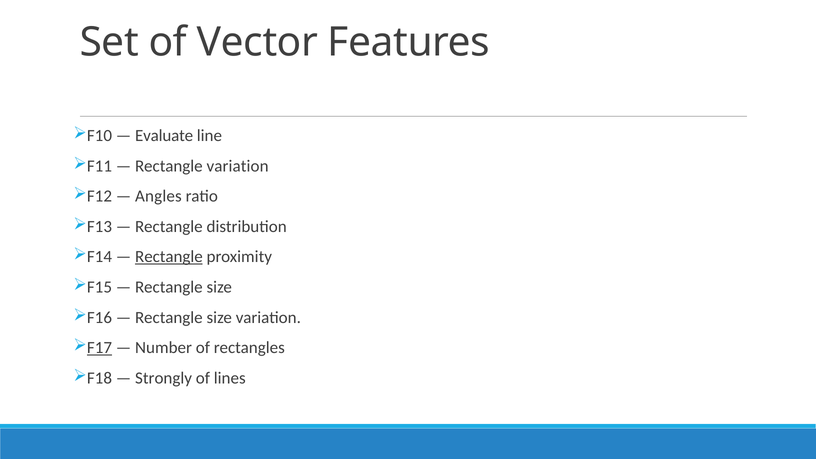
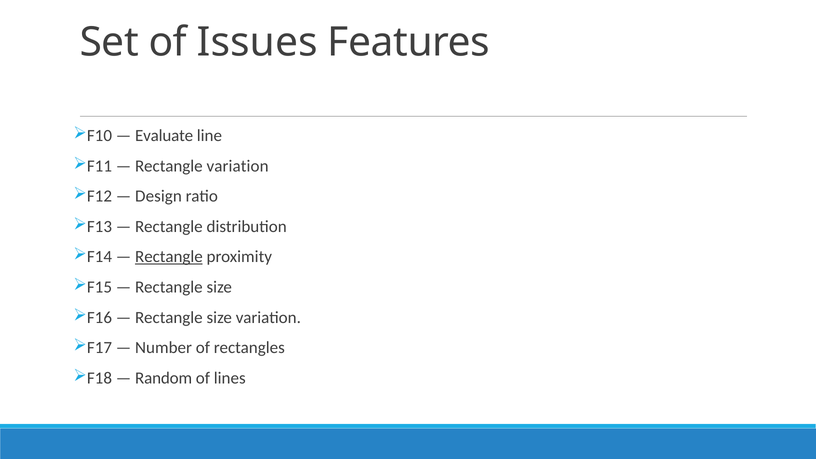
Vector: Vector -> Issues
Angles: Angles -> Design
F17 underline: present -> none
Strongly: Strongly -> Random
